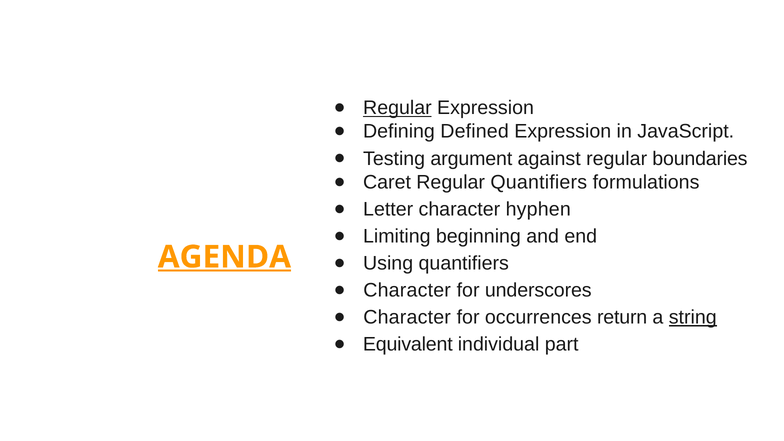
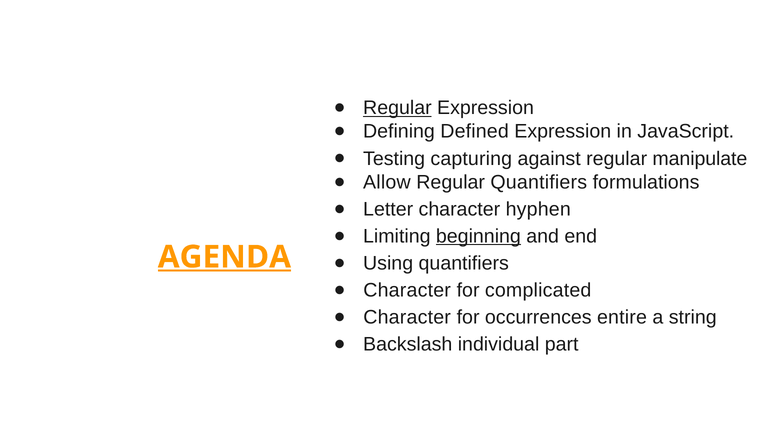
argument: argument -> capturing
boundaries: boundaries -> manipulate
Caret: Caret -> Allow
beginning underline: none -> present
underscores: underscores -> complicated
return: return -> entire
string underline: present -> none
Equivalent: Equivalent -> Backslash
